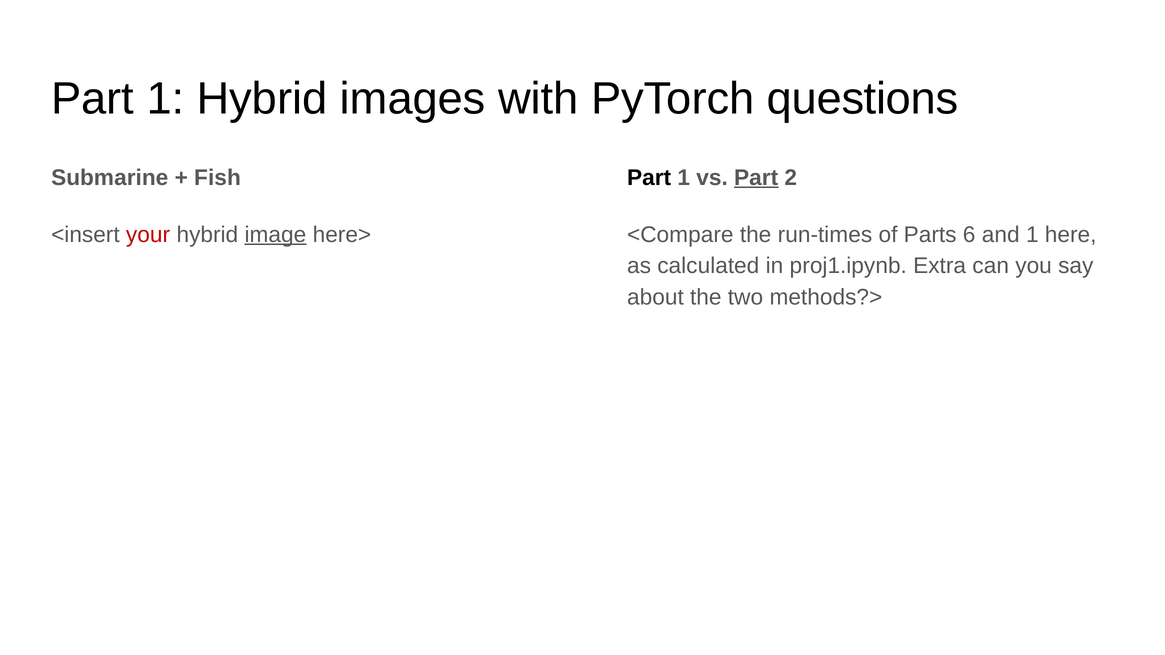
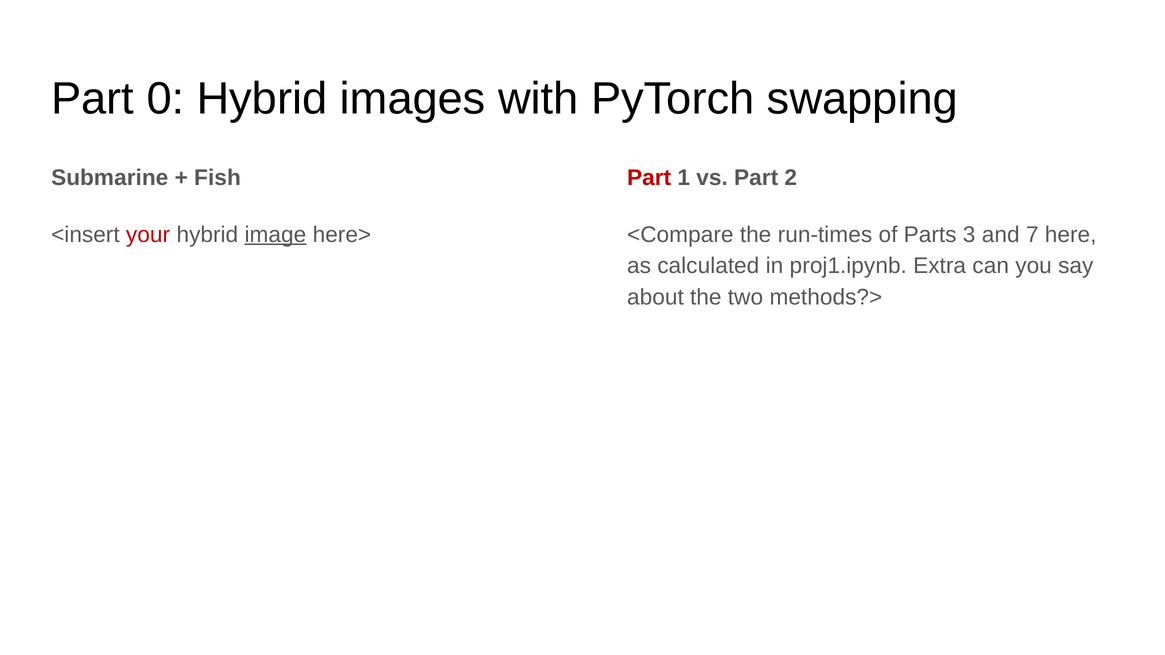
1 at (165, 99): 1 -> 0
questions: questions -> swapping
Part at (649, 178) colour: black -> red
Part at (756, 178) underline: present -> none
6: 6 -> 3
and 1: 1 -> 7
